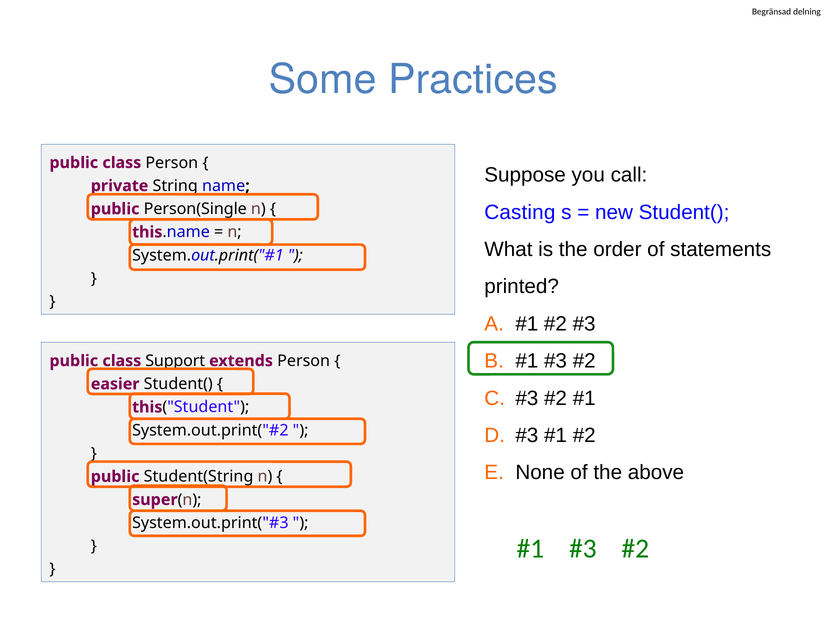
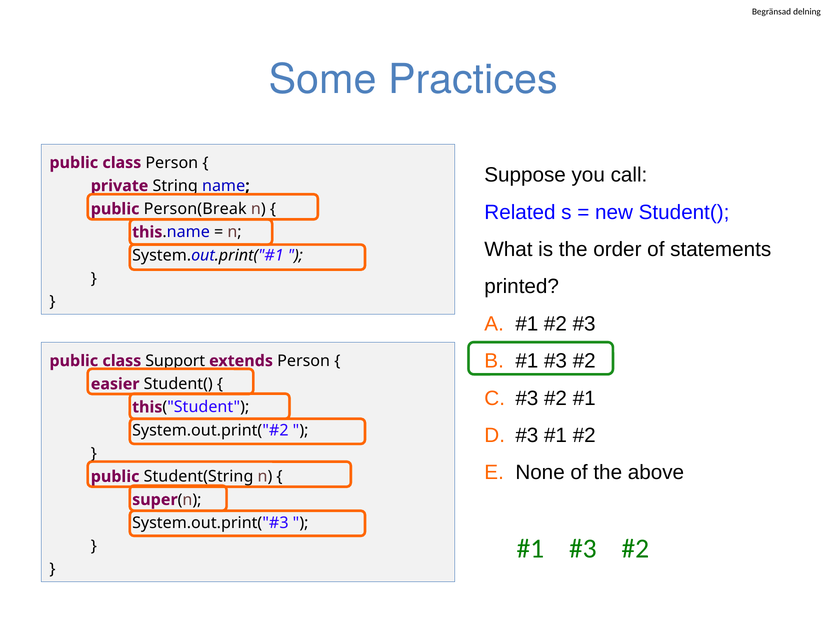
Casting: Casting -> Related
Person(Single: Person(Single -> Person(Break
